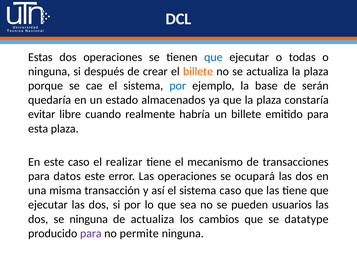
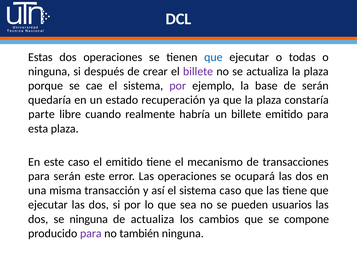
billete at (198, 71) colour: orange -> purple
por at (178, 86) colour: blue -> purple
almacenados: almacenados -> recuperación
evitar: evitar -> parte
el realizar: realizar -> emitido
para datos: datos -> serán
datatype: datatype -> compone
permite: permite -> también
